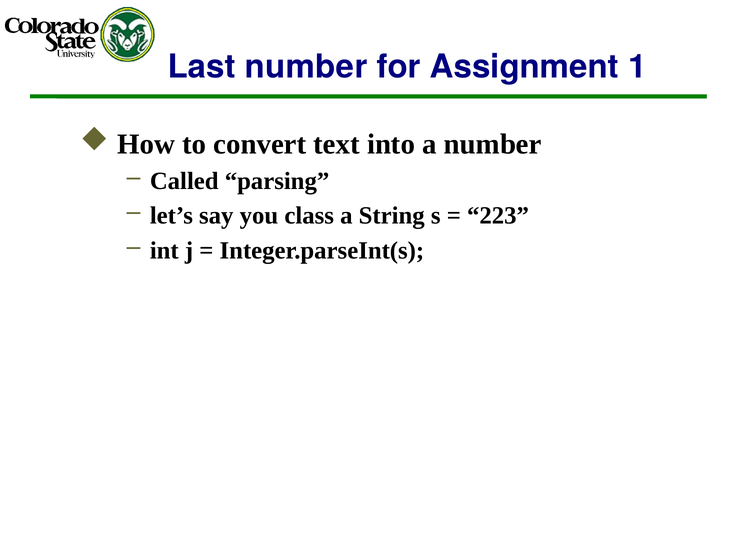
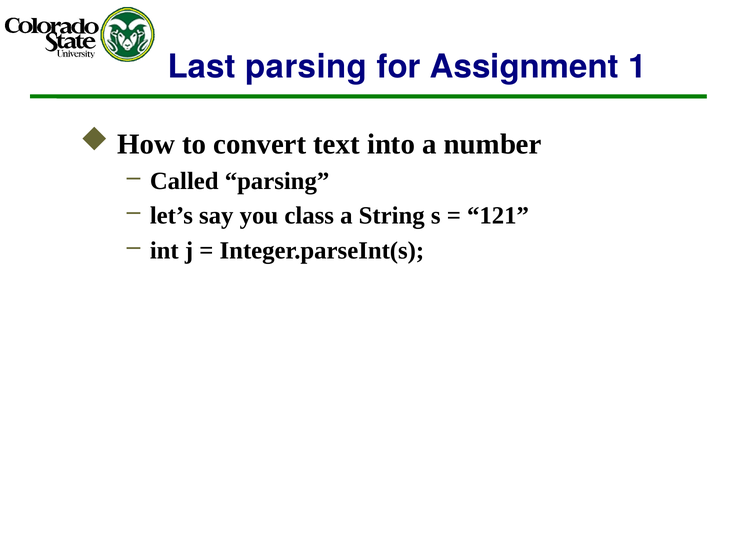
Last number: number -> parsing
223: 223 -> 121
